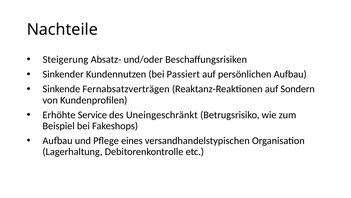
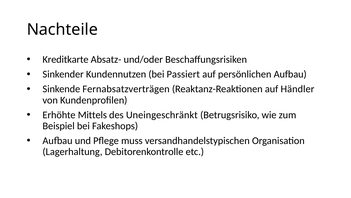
Steigerung: Steigerung -> Kreditkarte
Sondern: Sondern -> Händler
Service: Service -> Mittels
eines: eines -> muss
